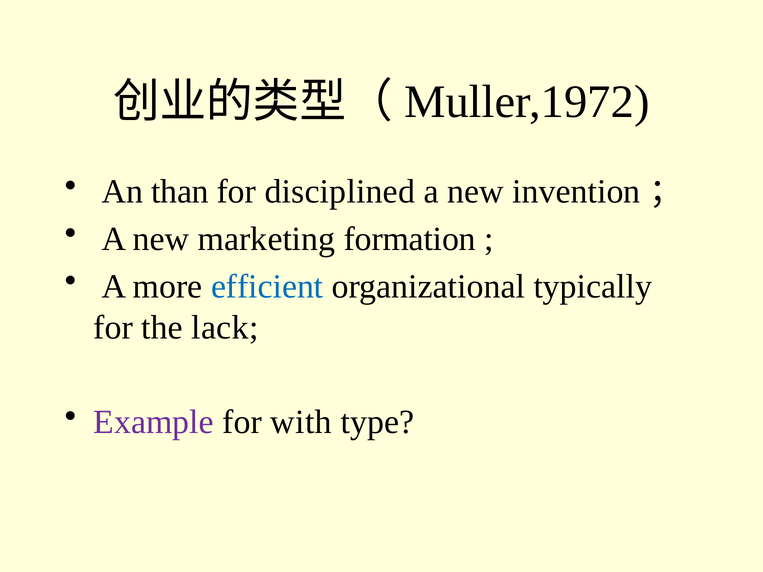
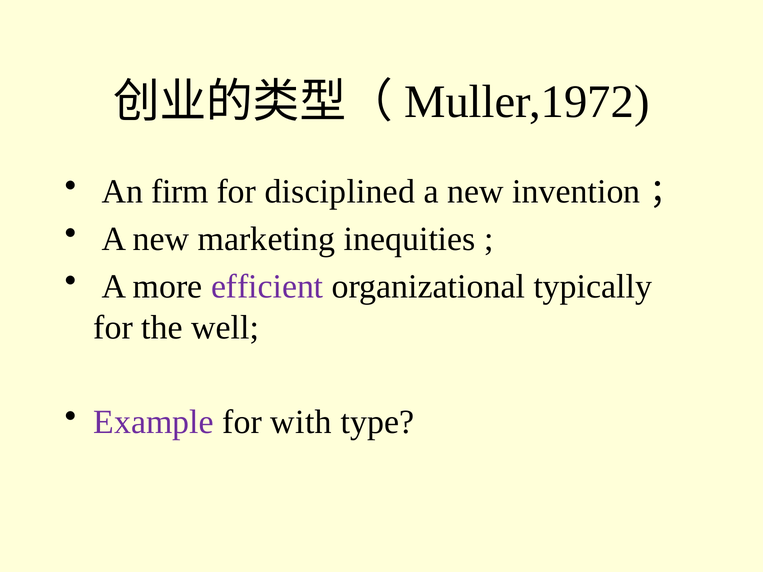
than: than -> firm
formation: formation -> inequities
efficient colour: blue -> purple
lack: lack -> well
